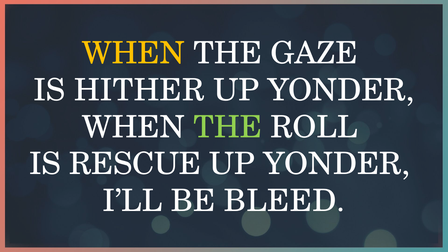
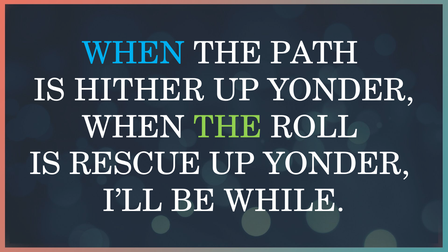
WHEN at (133, 53) colour: yellow -> light blue
GAZE: GAZE -> PATH
BLEED: BLEED -> WHILE
